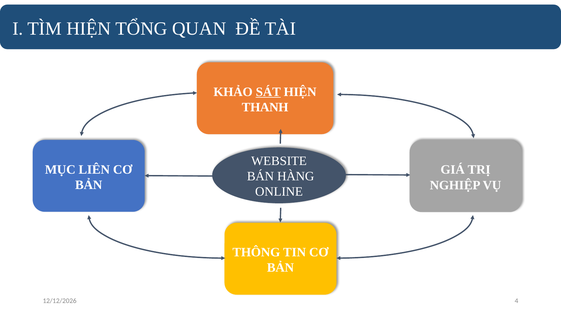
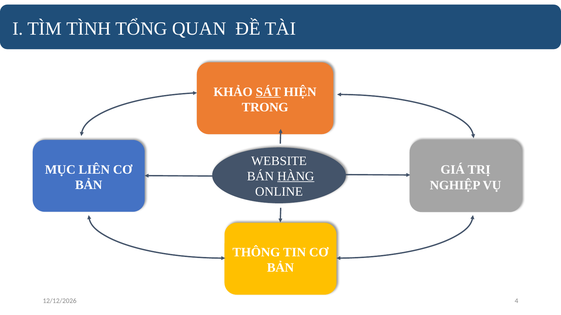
TÌM HIỆN: HIỆN -> TÌNH
THANH: THANH -> TRONG
HÀNG underline: none -> present
